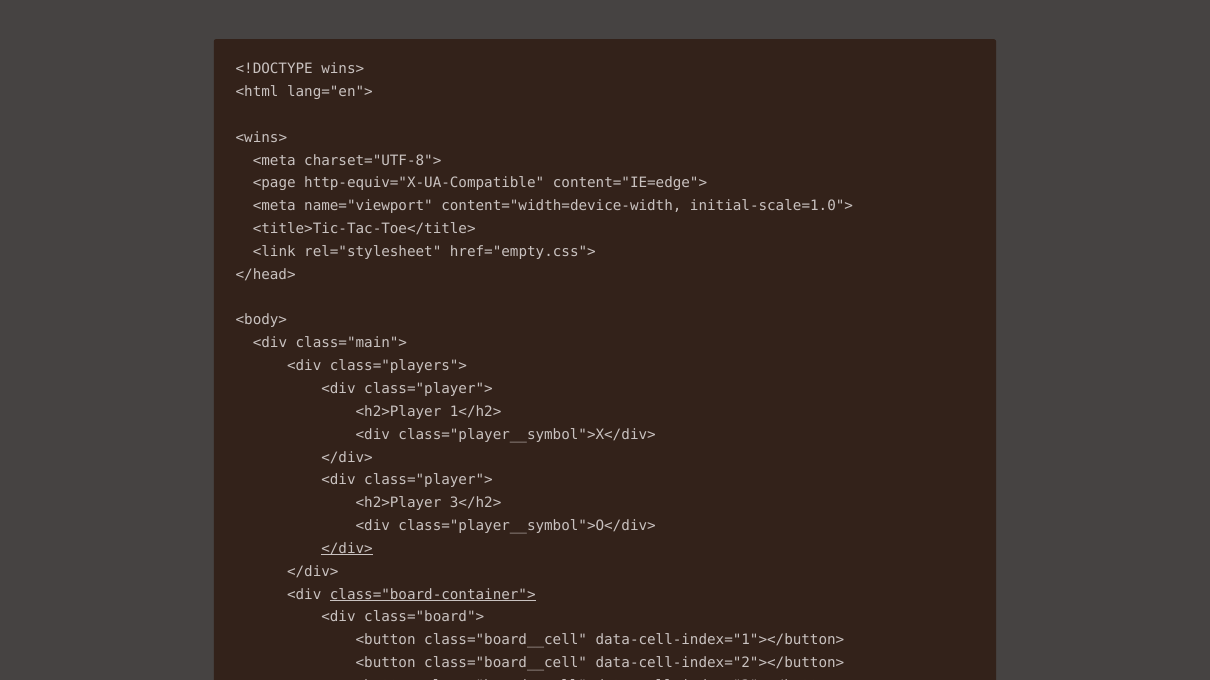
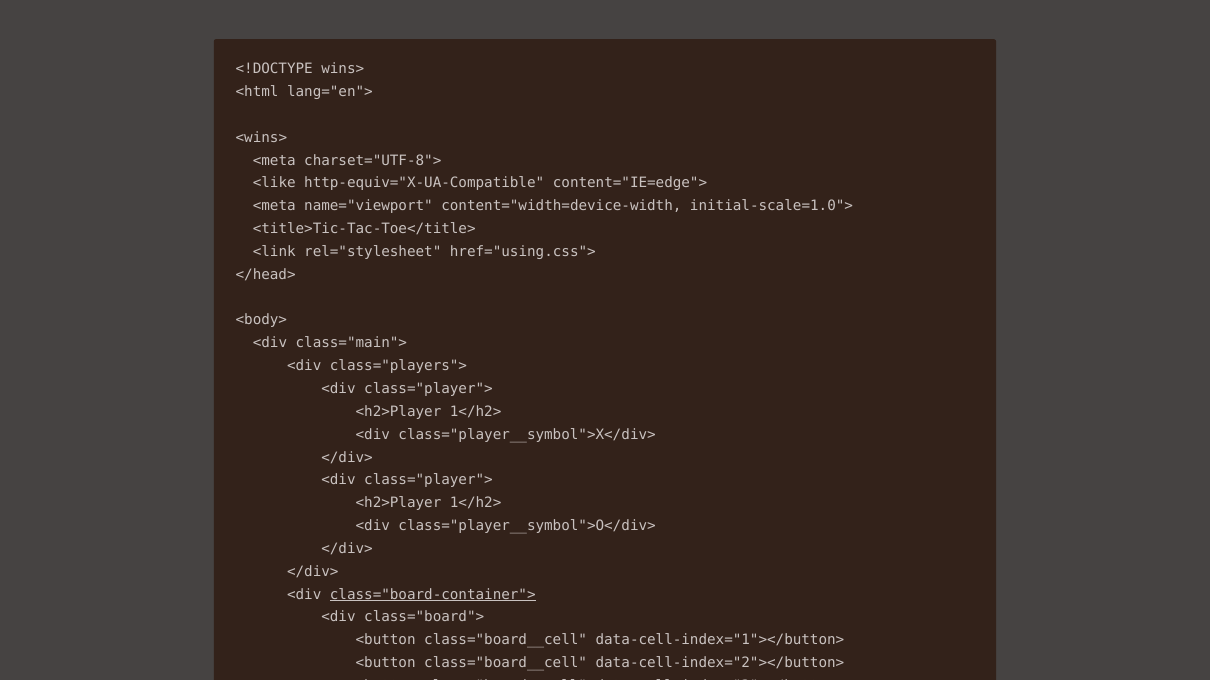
<page: <page -> <like
href="empty.css">: href="empty.css"> -> href="using.css">
3</h2> at (476, 503): 3</h2> -> 1</h2>
</div> at (347, 549) underline: present -> none
